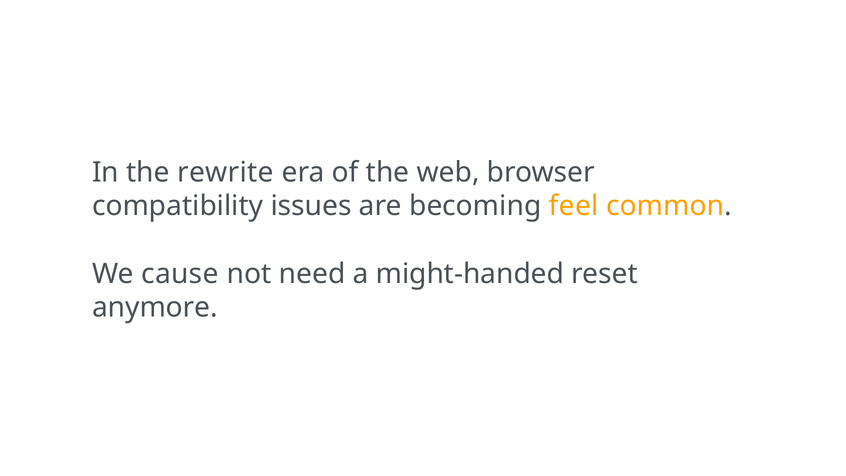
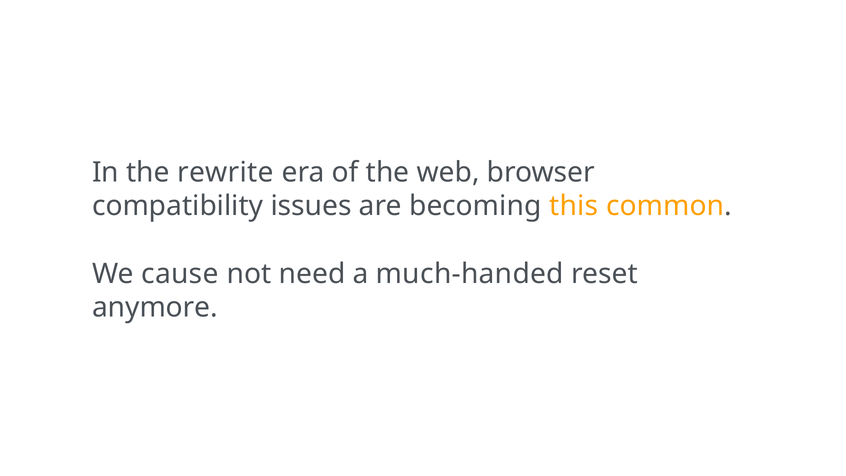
feel: feel -> this
might-handed: might-handed -> much-handed
